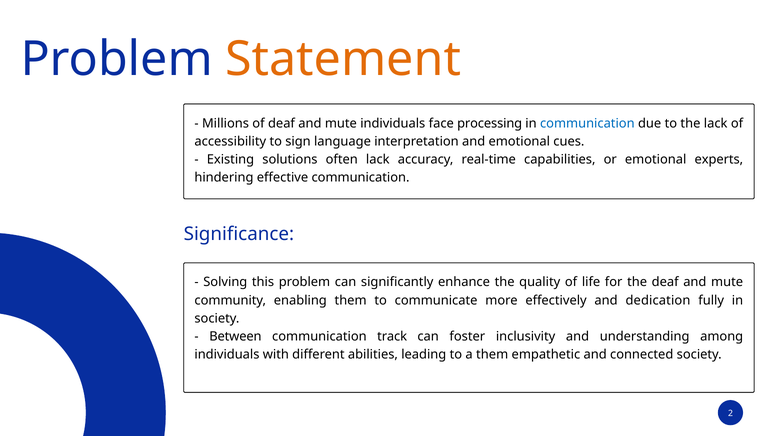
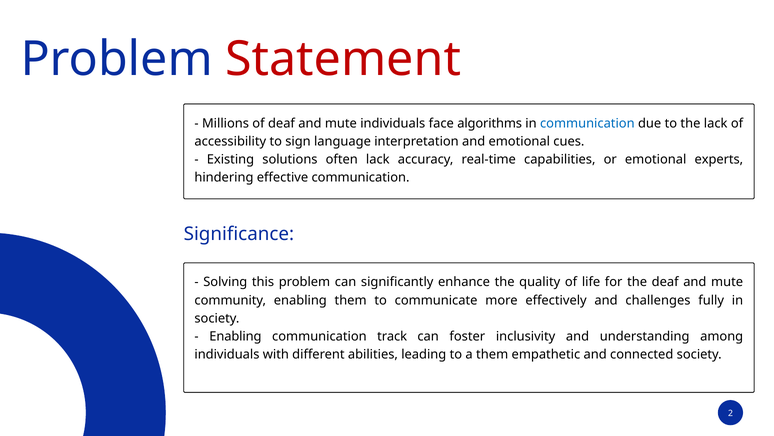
Statement colour: orange -> red
processing: processing -> algorithms
dedication: dedication -> challenges
Between at (235, 336): Between -> Enabling
